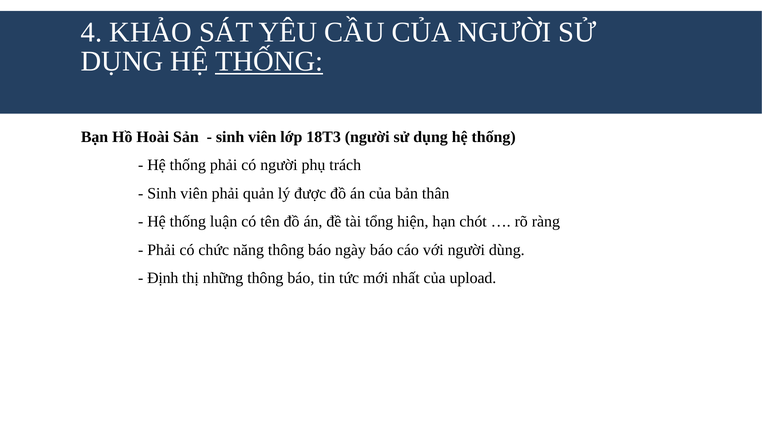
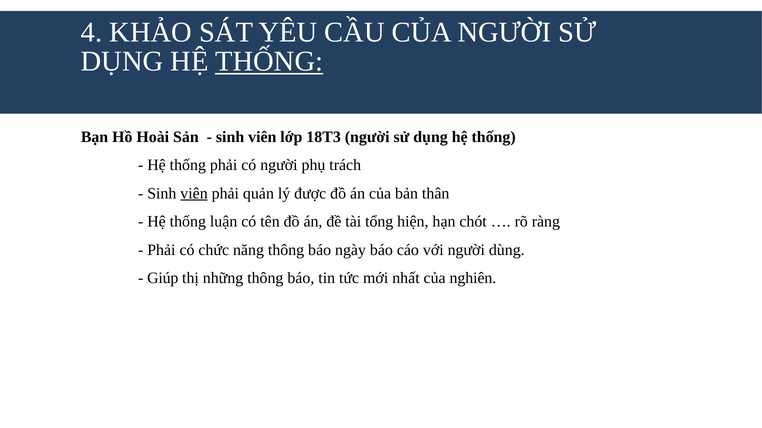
viên at (194, 194) underline: none -> present
Định: Định -> Giúp
upload: upload -> nghiên
